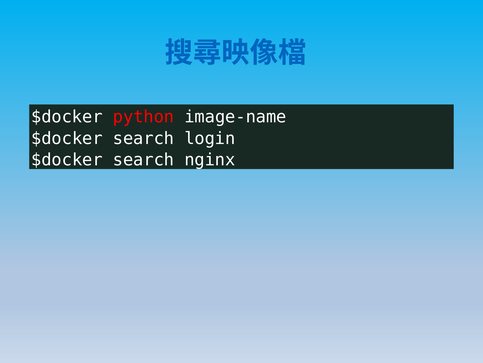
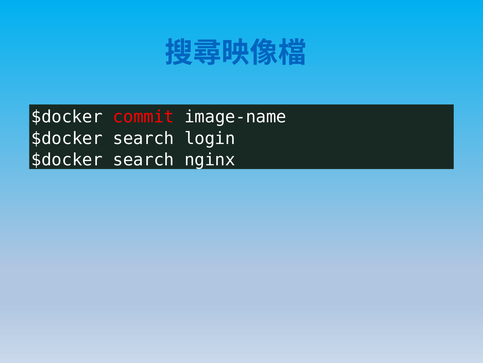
python: python -> commit
